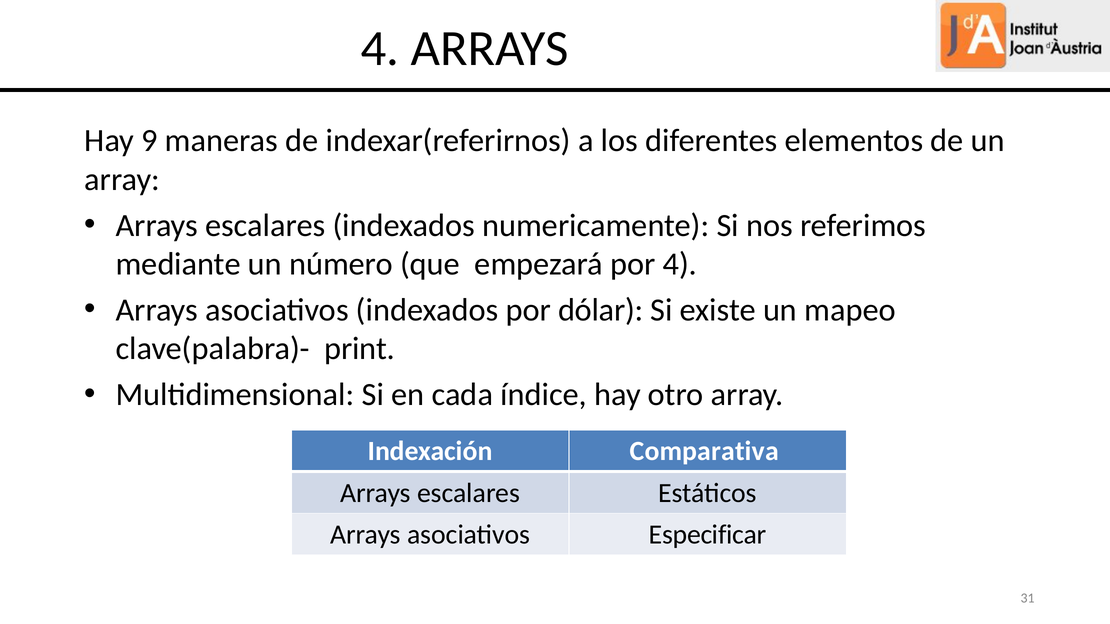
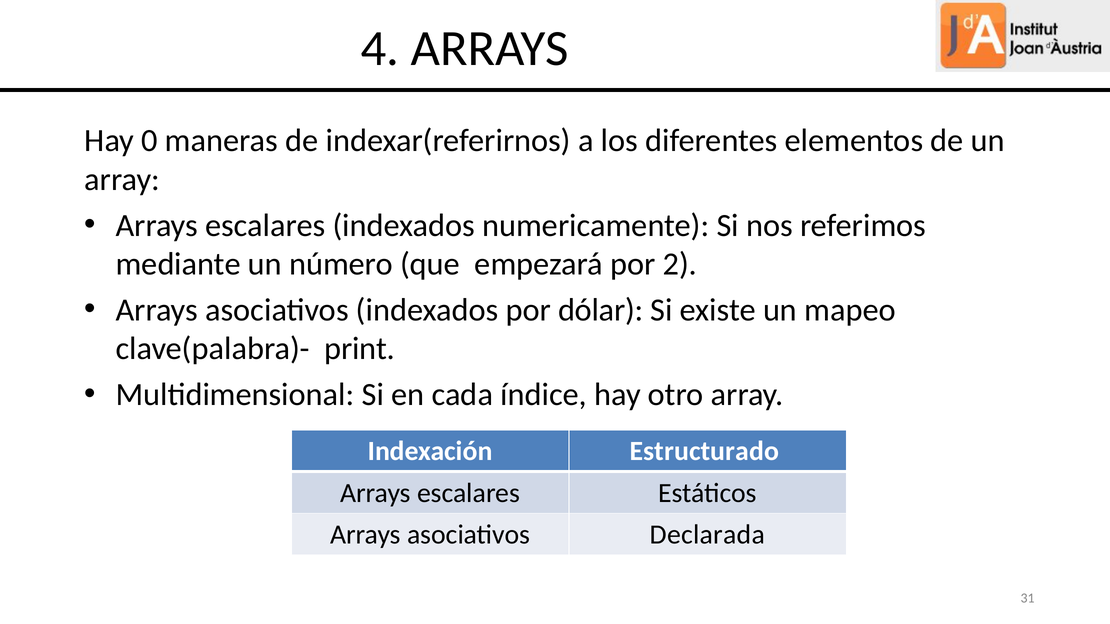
9: 9 -> 0
por 4: 4 -> 2
Comparativa: Comparativa -> Estructurado
Especificar: Especificar -> Declarada
